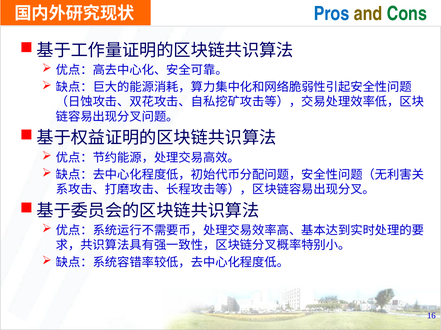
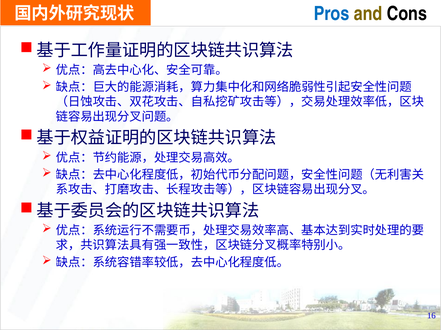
Cons colour: green -> black
